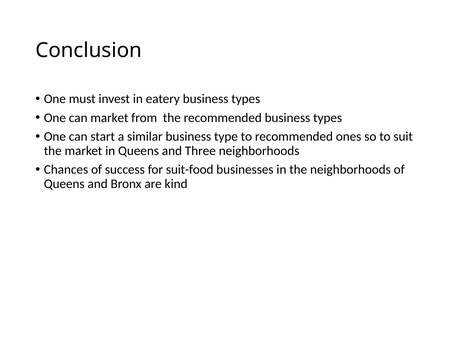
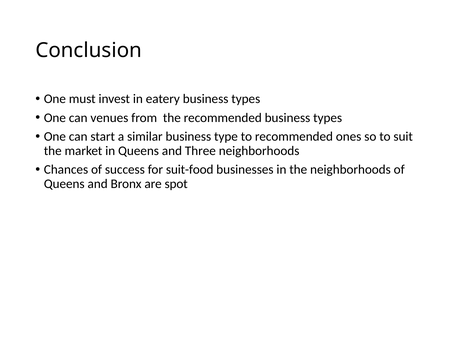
can market: market -> venues
kind: kind -> spot
